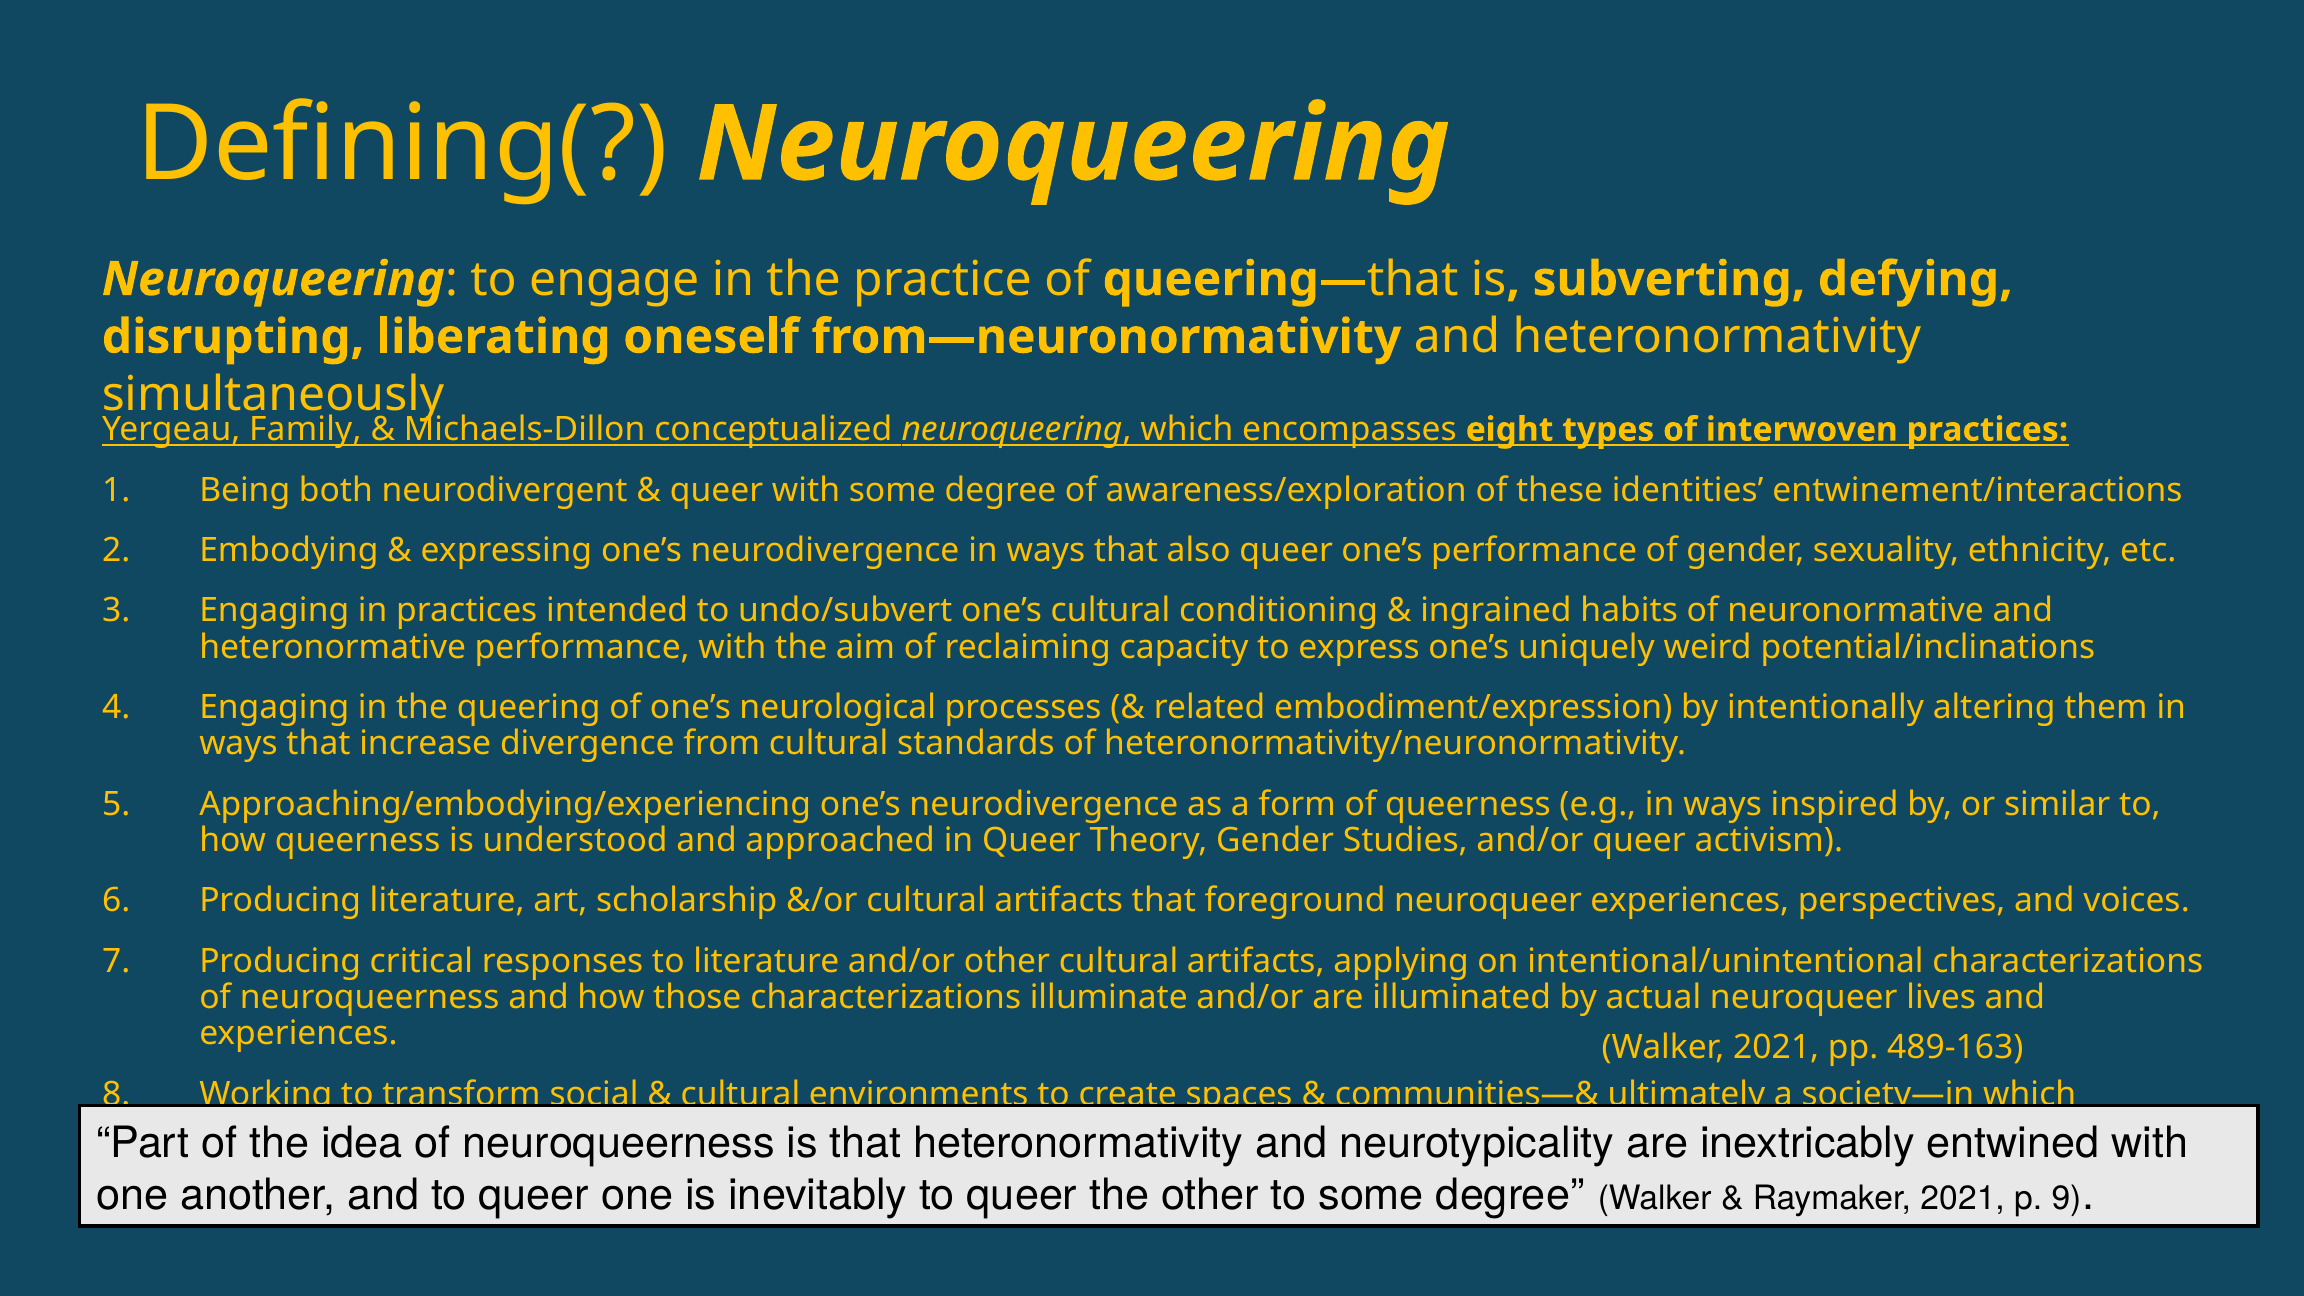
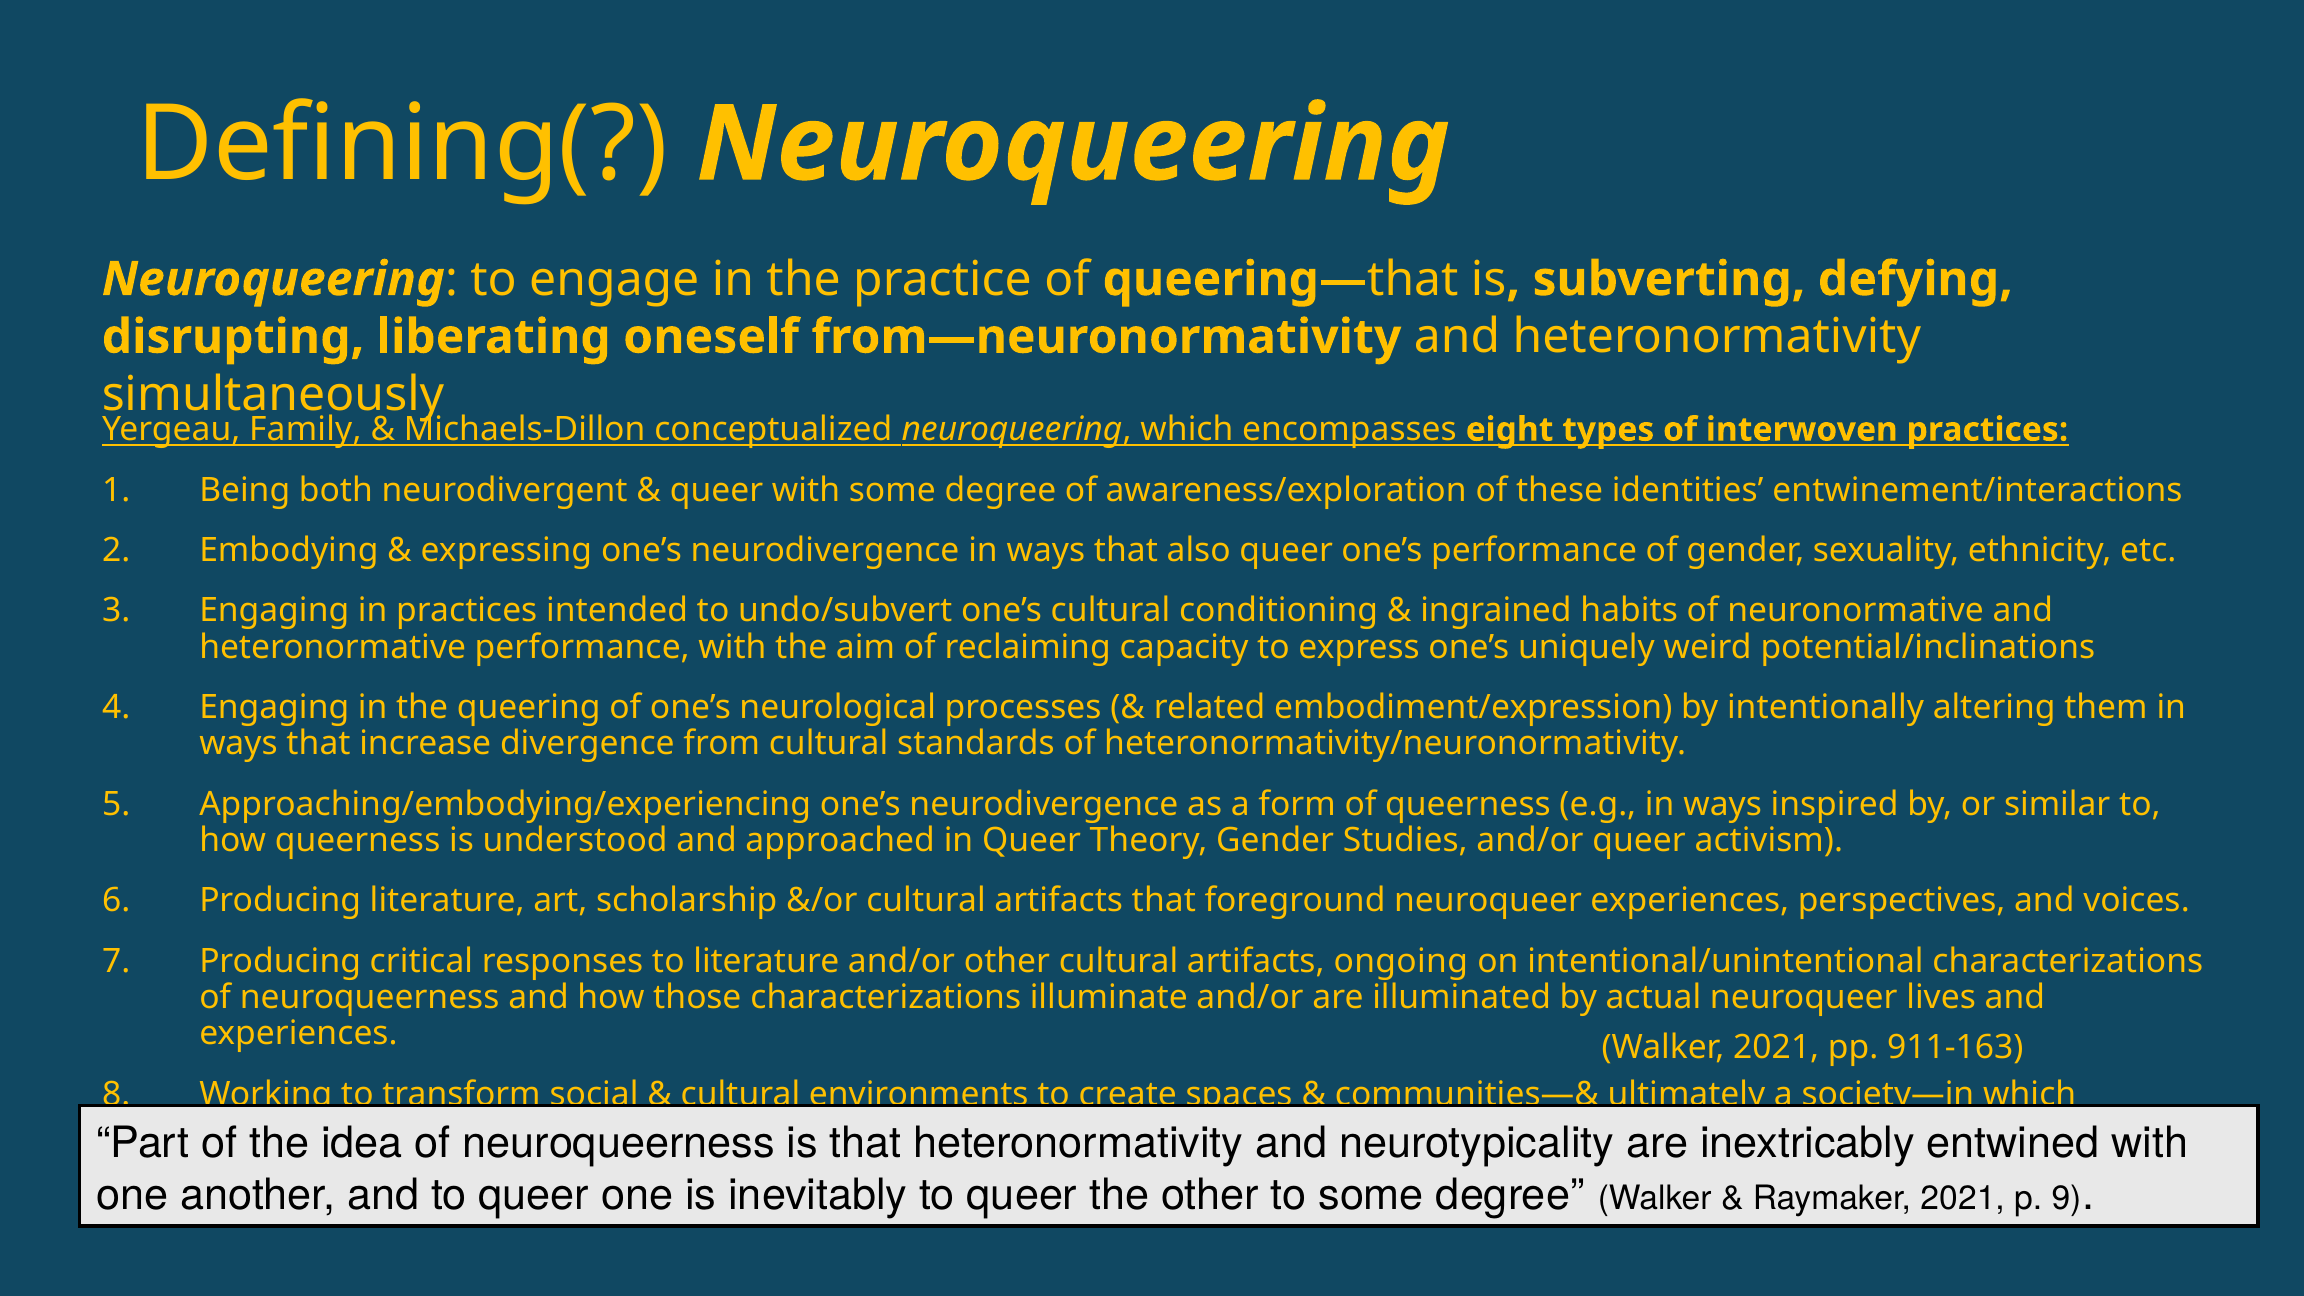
applying: applying -> ongoing
489-163: 489-163 -> 911-163
